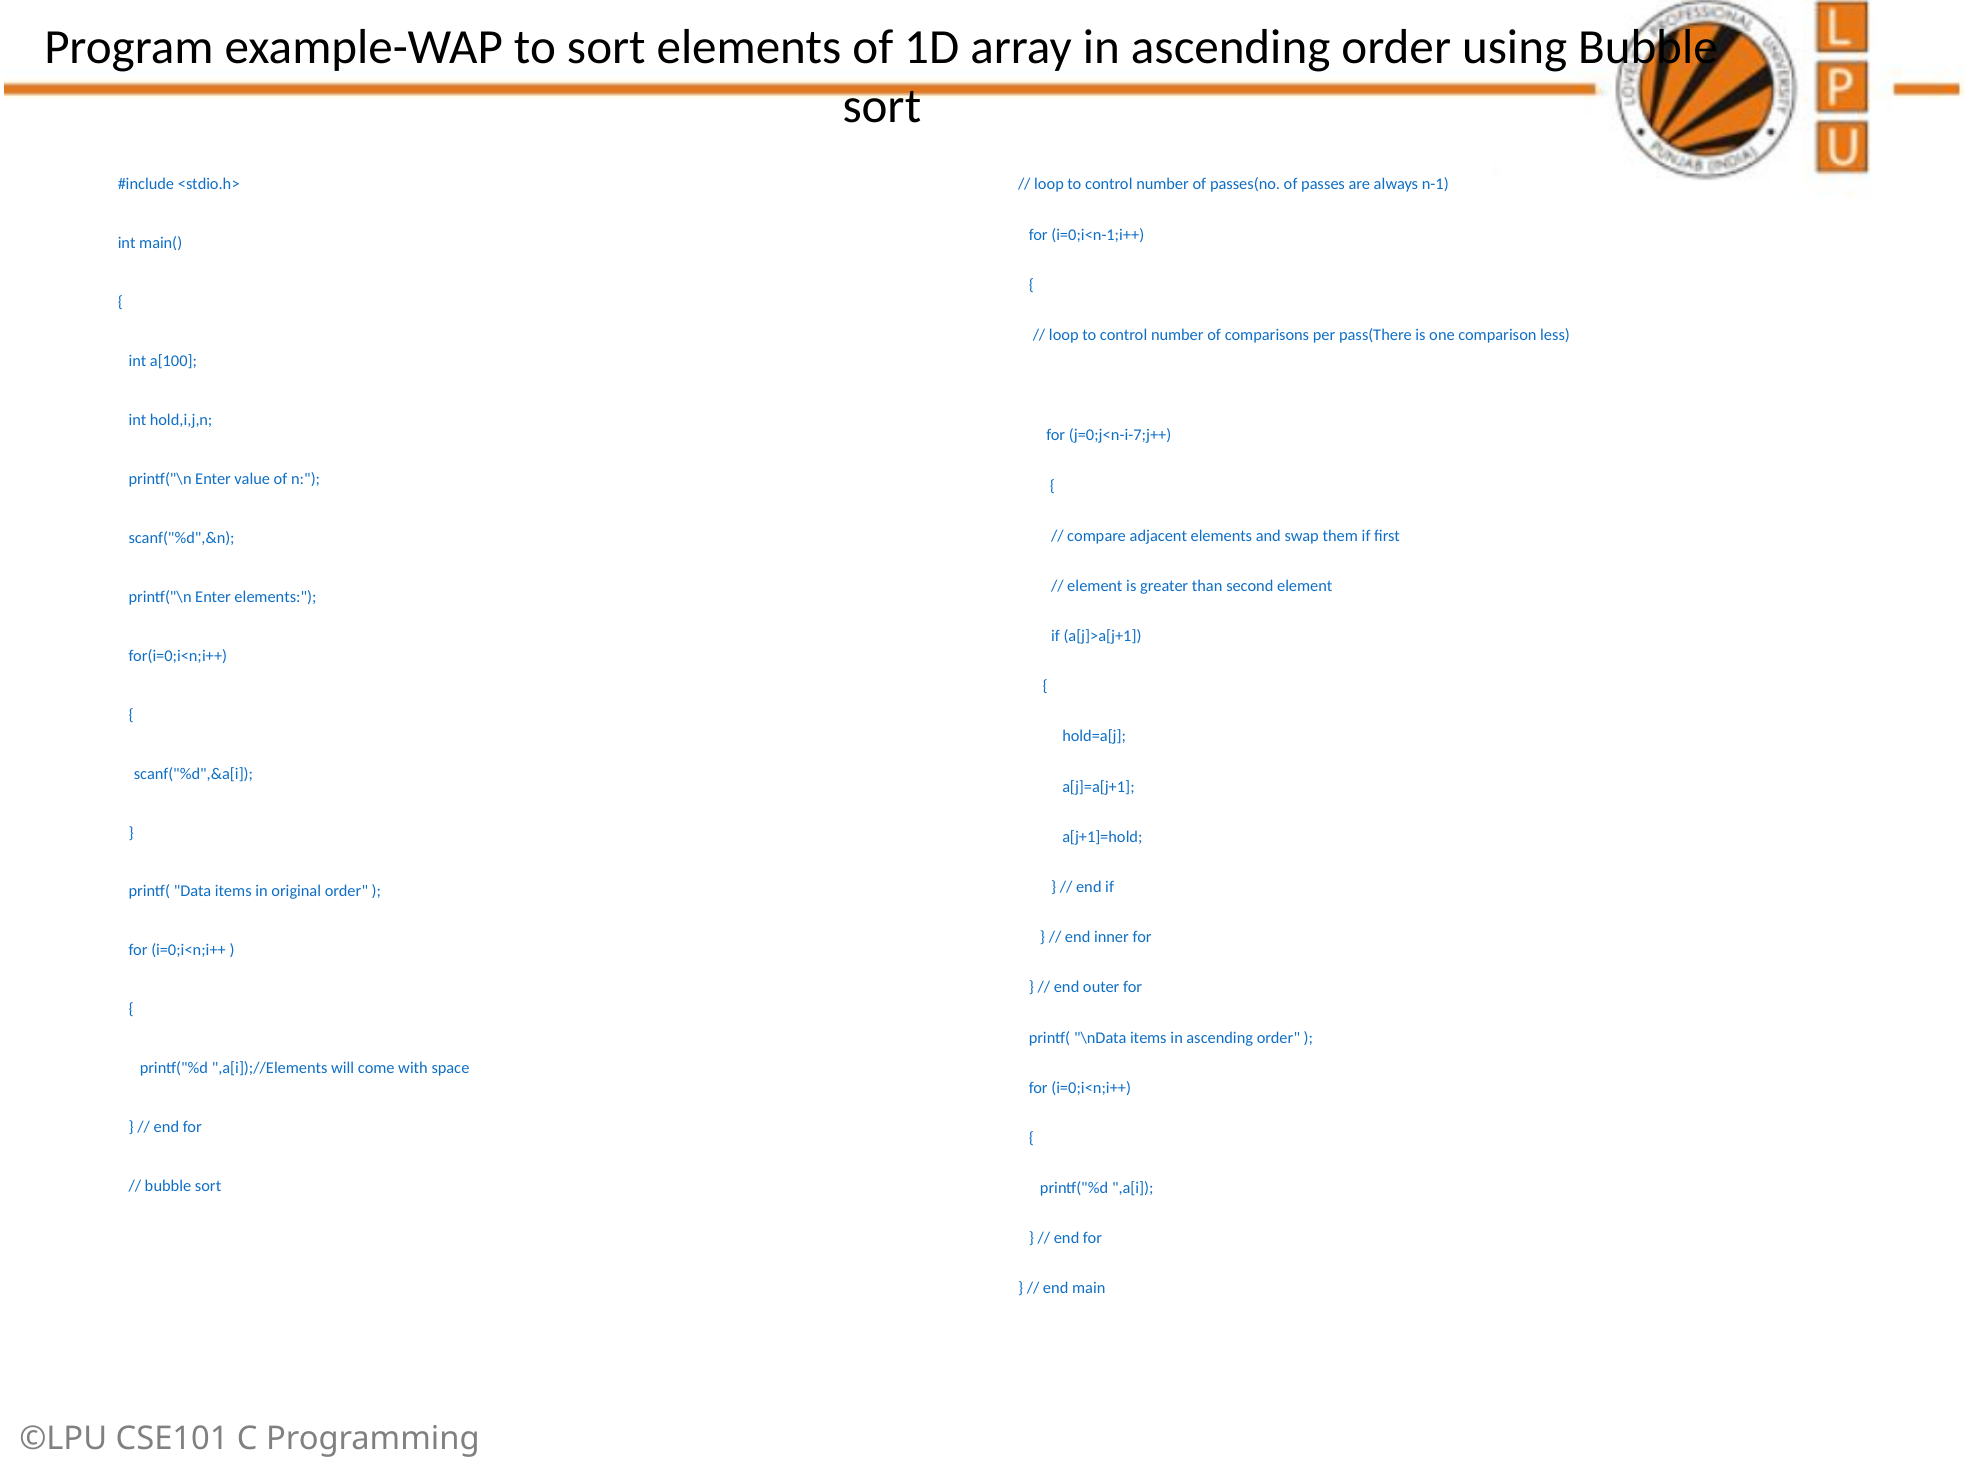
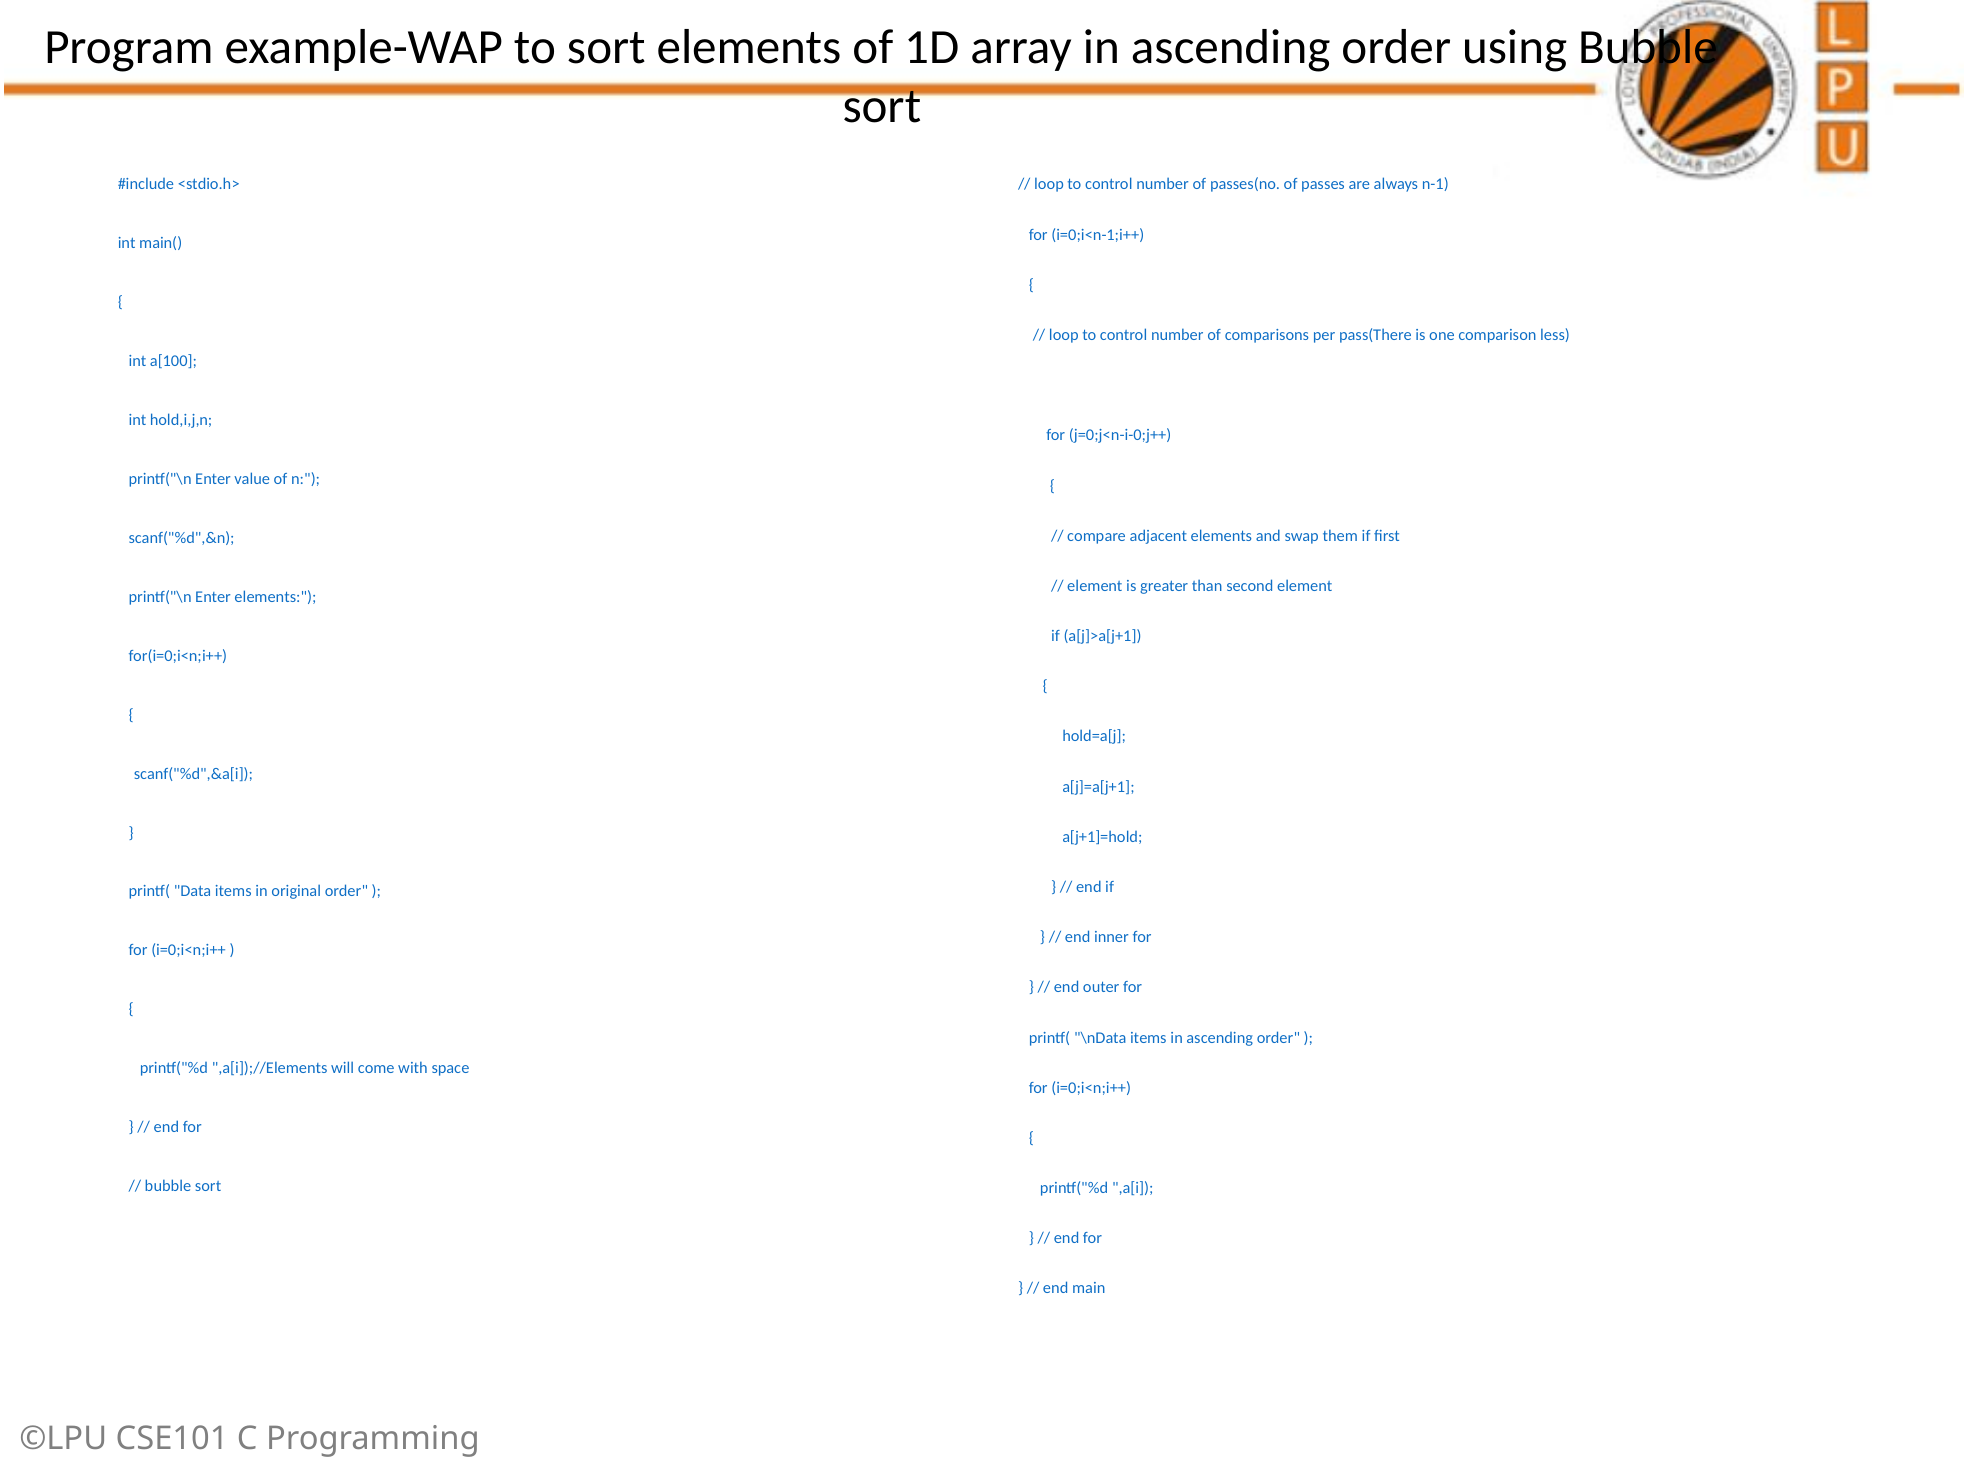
j=0;j<n-i-7;j++: j=0;j<n-i-7;j++ -> j=0;j<n-i-0;j++
